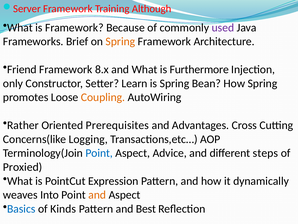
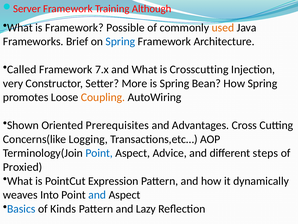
Because: Because -> Possible
used colour: purple -> orange
Spring at (120, 41) colour: orange -> blue
Friend: Friend -> Called
8.x: 8.x -> 7.x
Furthermore: Furthermore -> Crosscutting
only: only -> very
Learn: Learn -> More
Rather: Rather -> Shown
and at (97, 195) colour: orange -> blue
Best: Best -> Lazy
